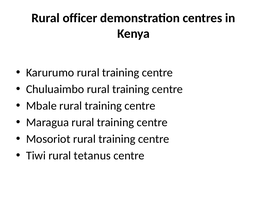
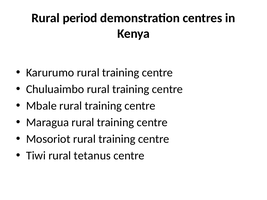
officer: officer -> period
